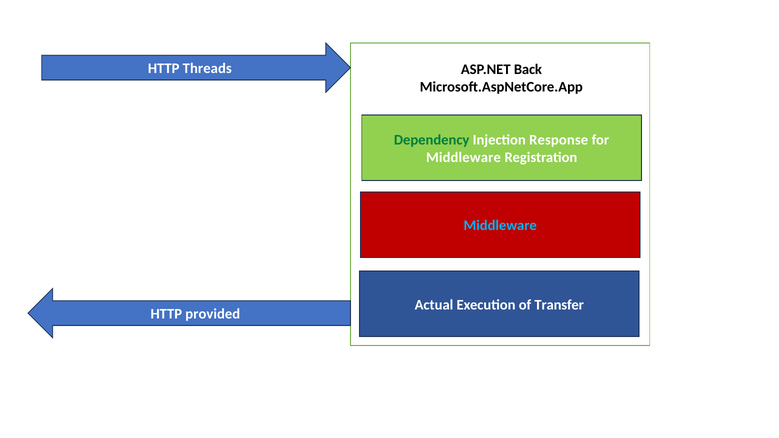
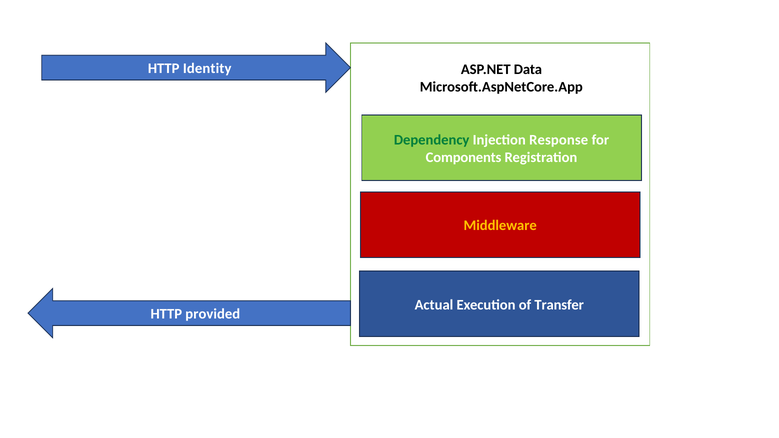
Threads: Threads -> Identity
Back: Back -> Data
Middleware at (463, 158): Middleware -> Components
Middleware at (500, 226) colour: light blue -> yellow
